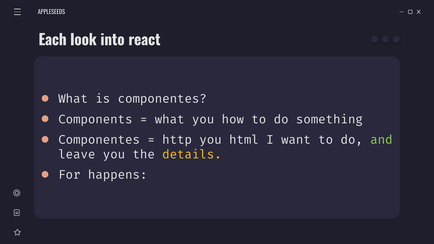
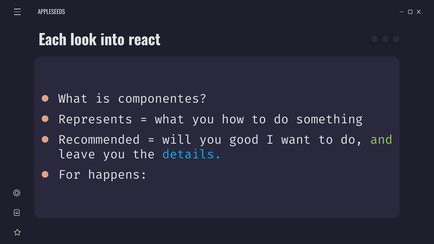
Components: Components -> Represents
Componentes at (99, 140): Componentes -> Recommended
http: http -> will
html: html -> good
details colour: yellow -> light blue
